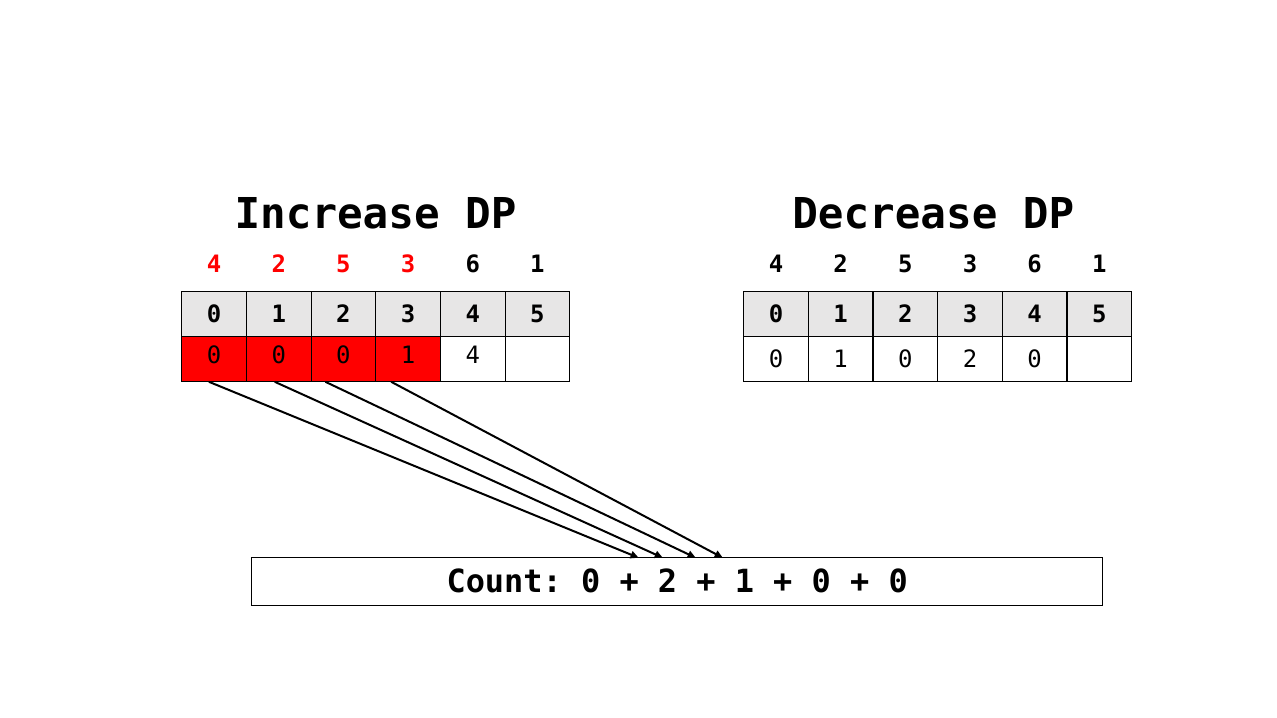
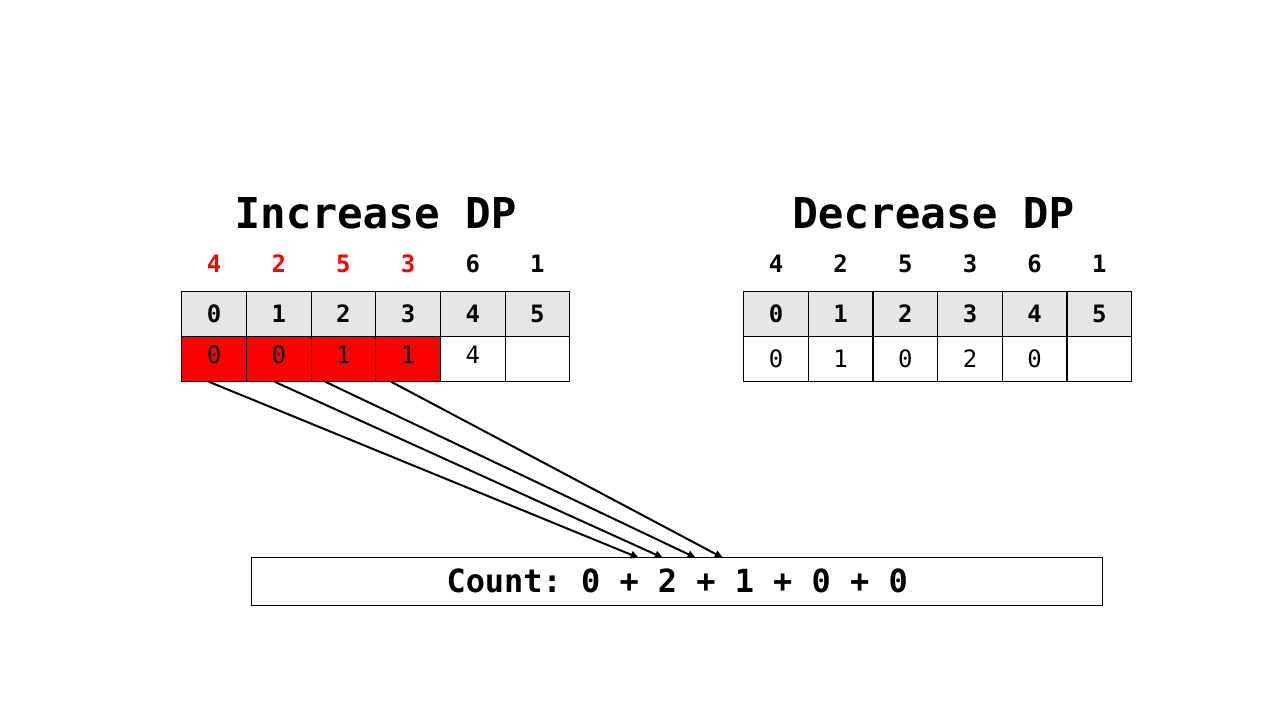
0 0 0: 0 -> 1
